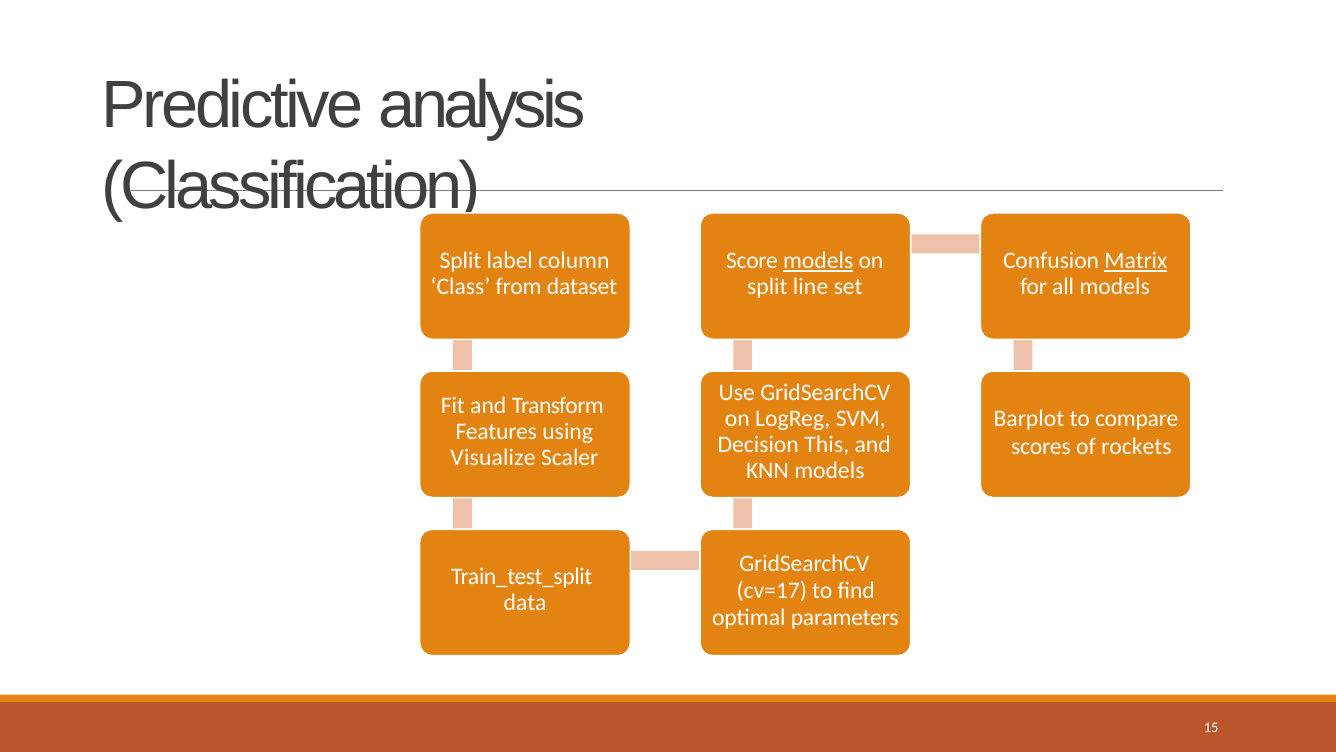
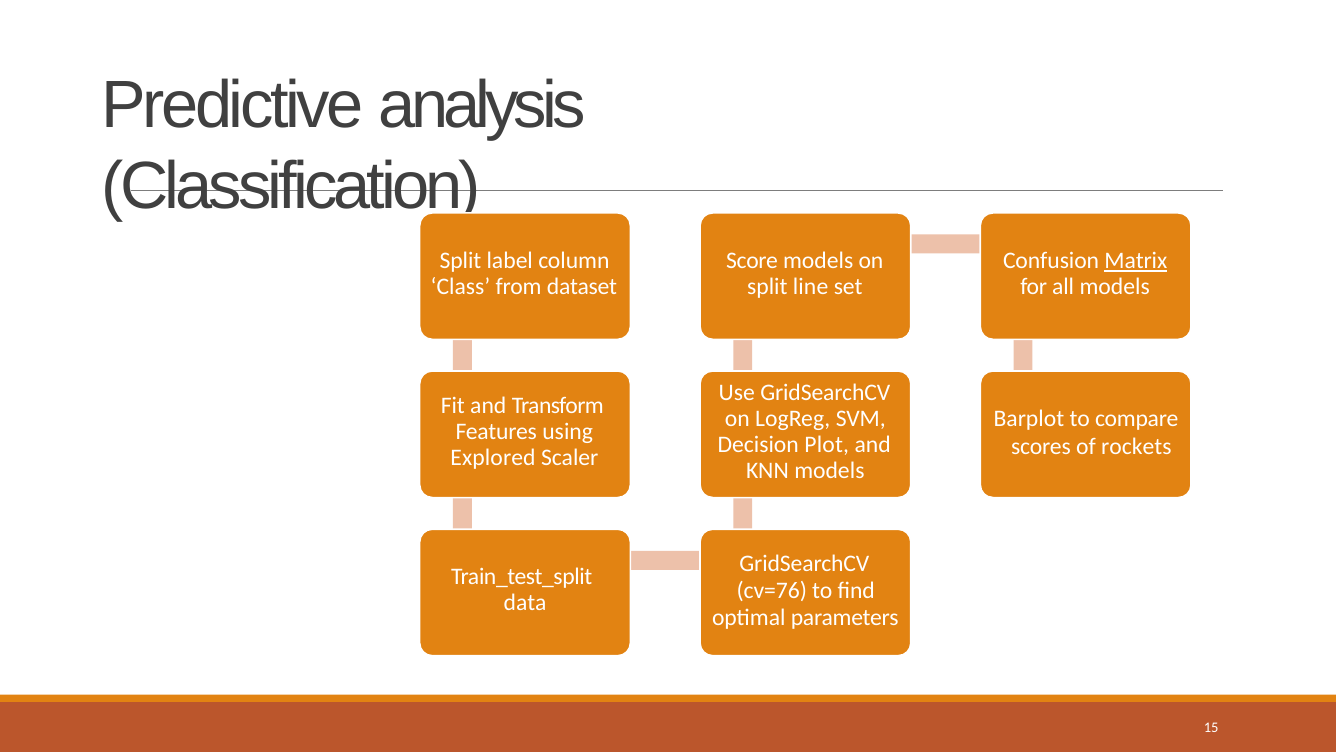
models at (818, 261) underline: present -> none
This: This -> Plot
Visualize: Visualize -> Explored
cv=17: cv=17 -> cv=76
